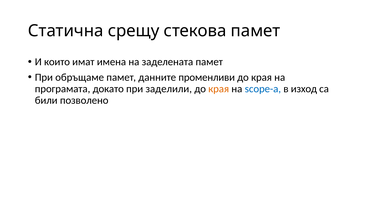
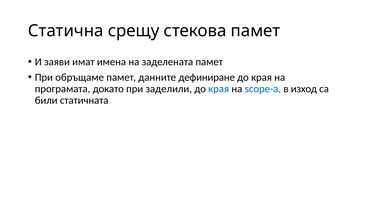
които: които -> заяви
променливи: променливи -> дефиниране
края at (219, 89) colour: orange -> blue
позволено: позволено -> статичната
